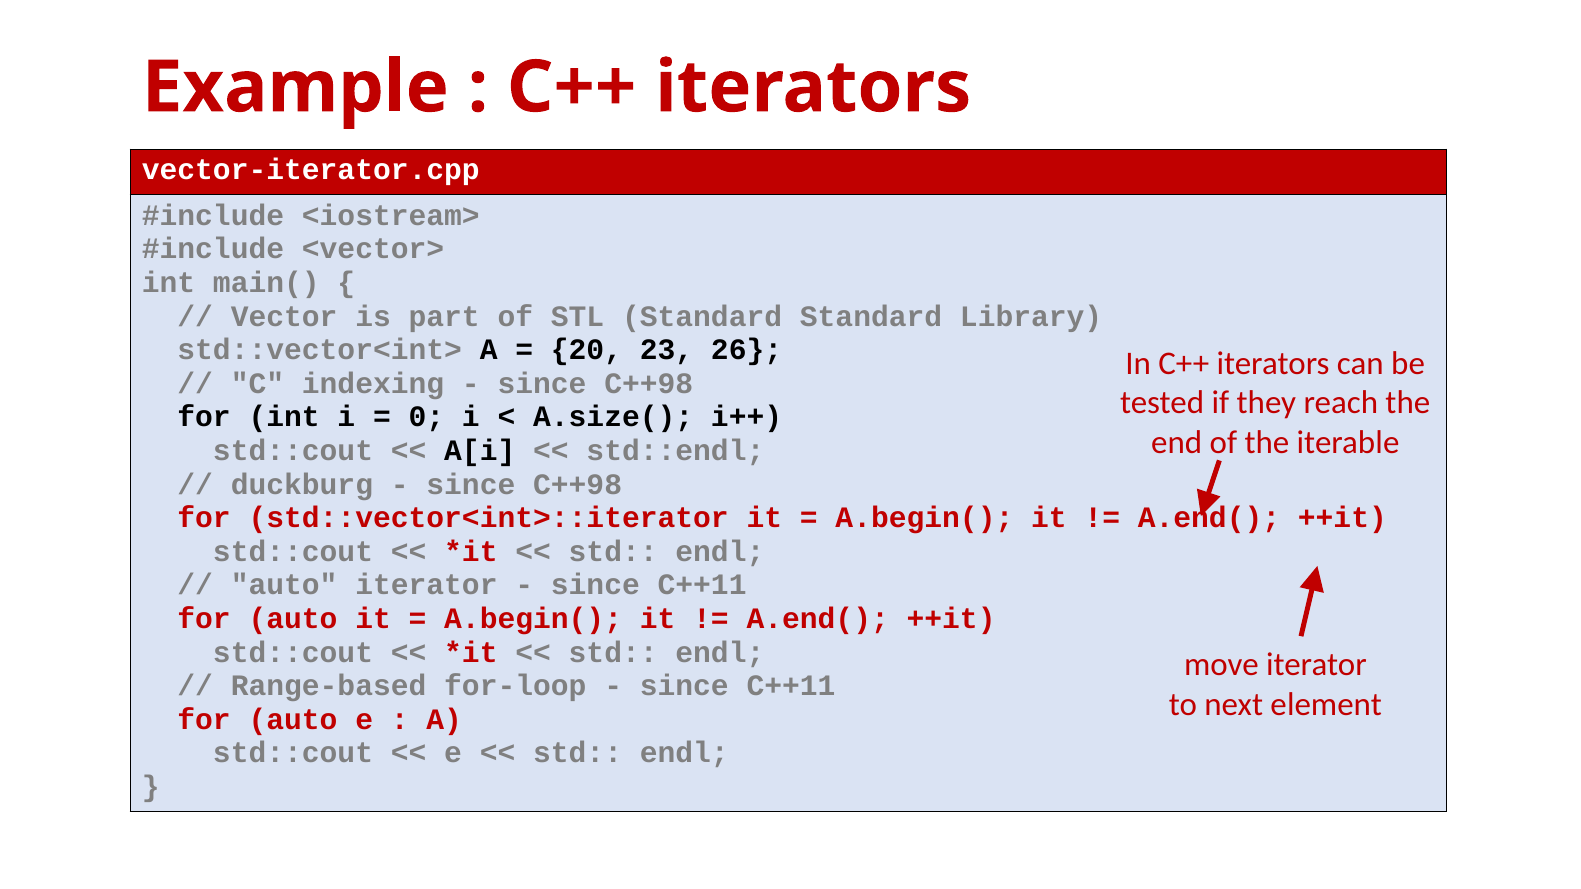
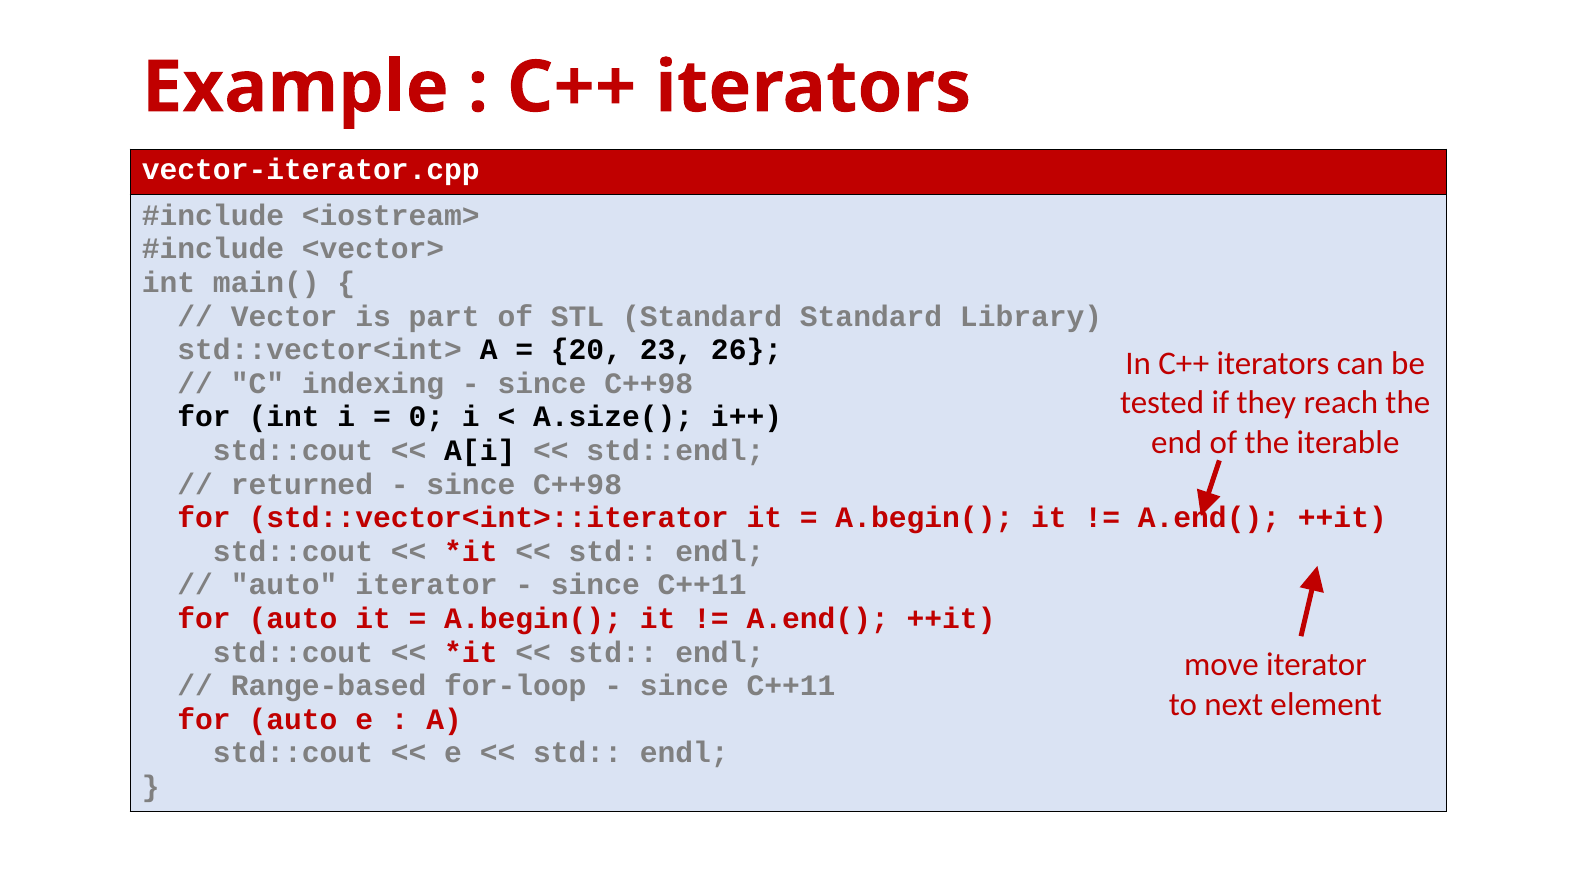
duckburg: duckburg -> returned
